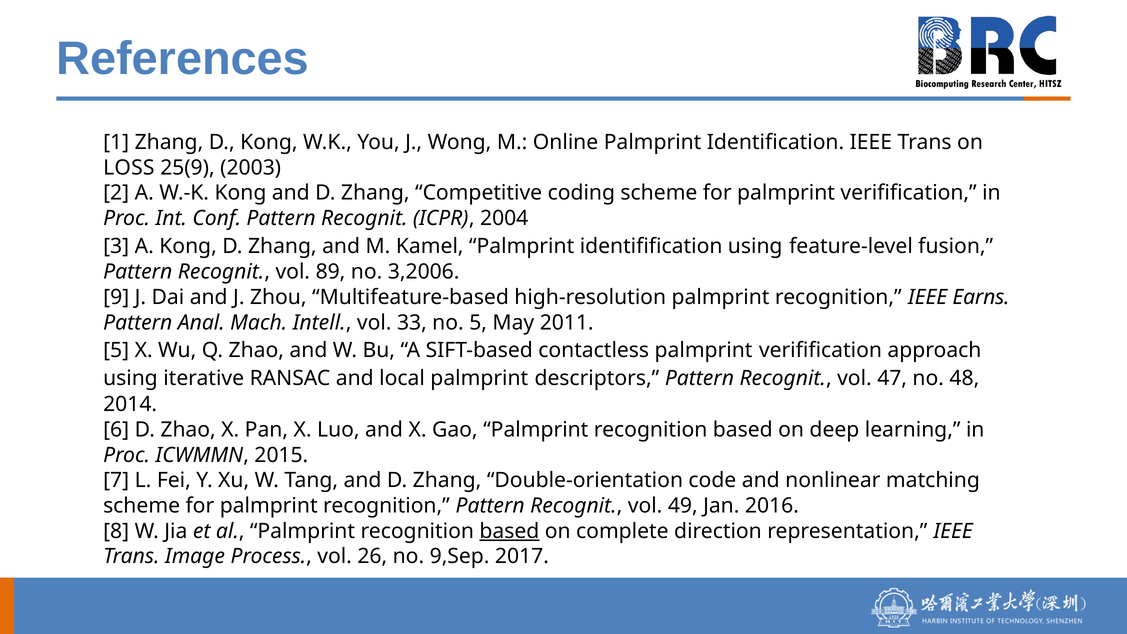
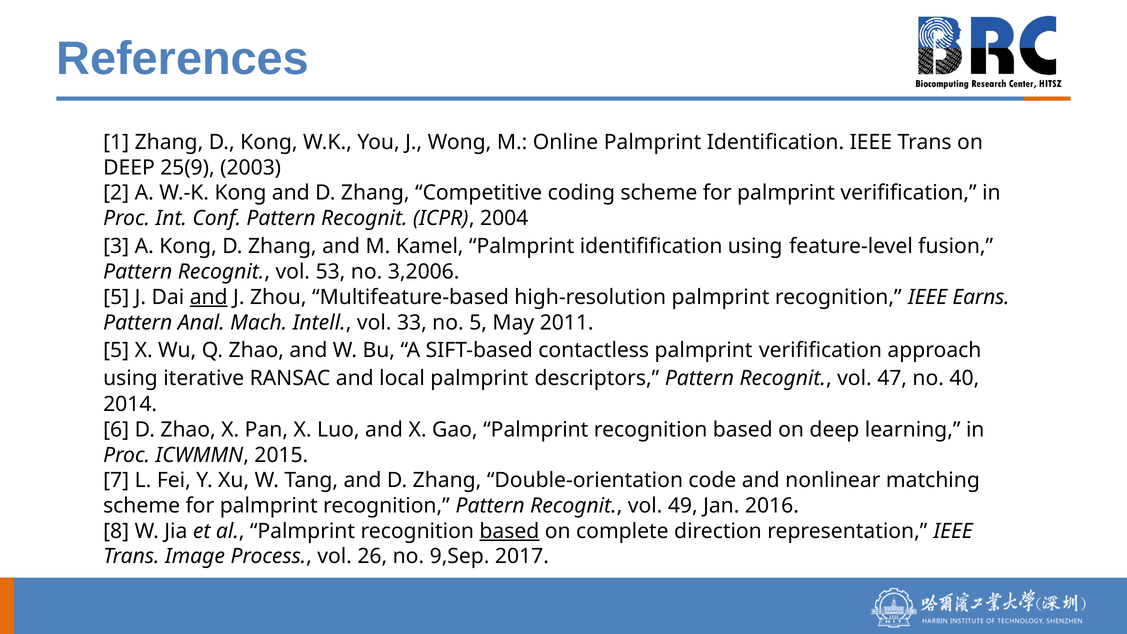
LOSS at (129, 168): LOSS -> DEEP
89: 89 -> 53
9 at (116, 297): 9 -> 5
and at (209, 297) underline: none -> present
48: 48 -> 40
